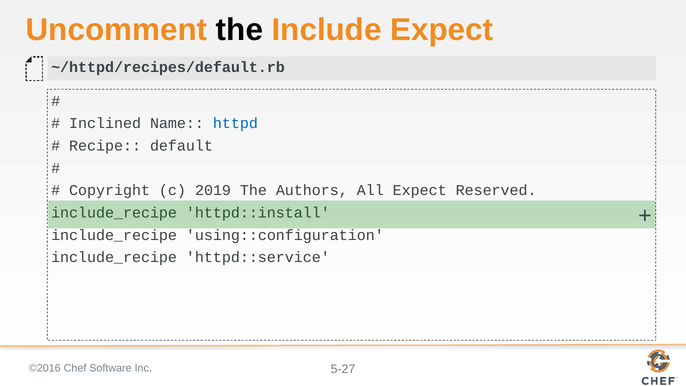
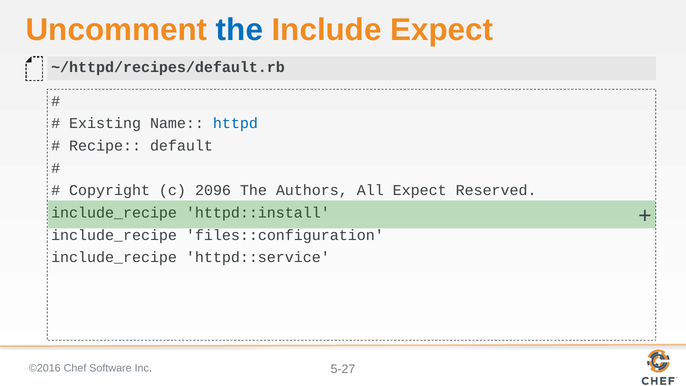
the at (239, 30) colour: black -> blue
Inclined: Inclined -> Existing
2019: 2019 -> 2096
using::configuration: using::configuration -> files::configuration
